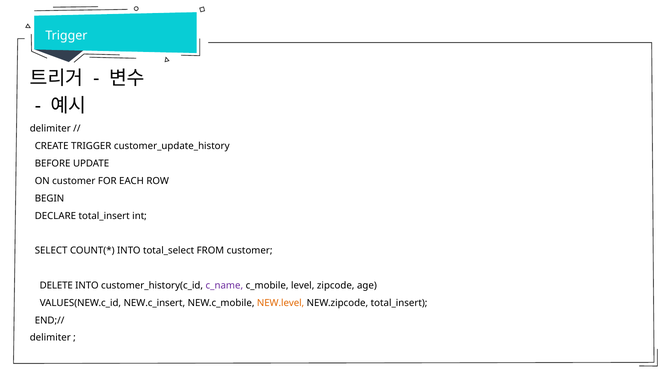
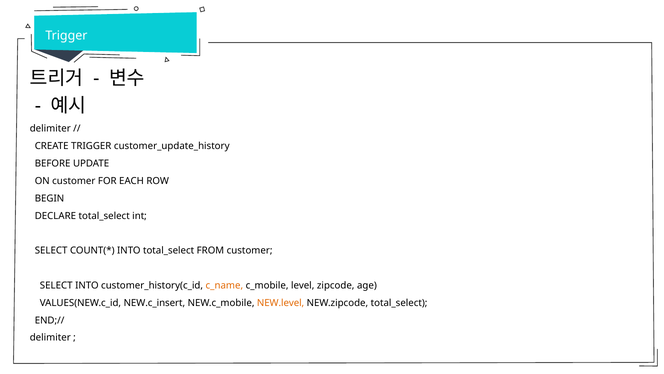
DECLARE total_insert: total_insert -> total_select
DELETE at (56, 285): DELETE -> SELECT
c_name colour: purple -> orange
NEW.zipcode total_insert: total_insert -> total_select
